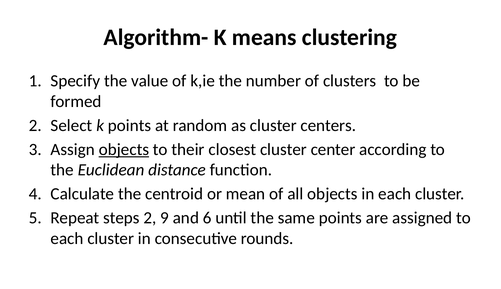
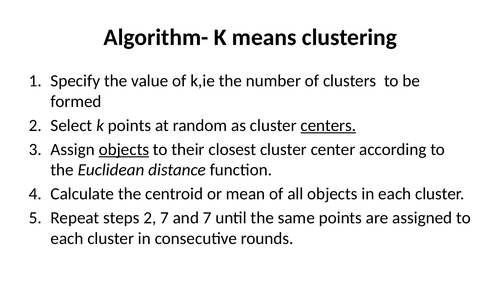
centers underline: none -> present
2 9: 9 -> 7
and 6: 6 -> 7
